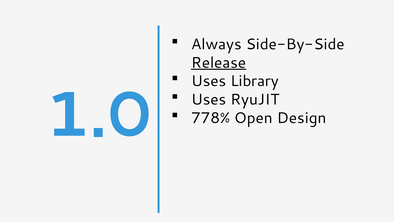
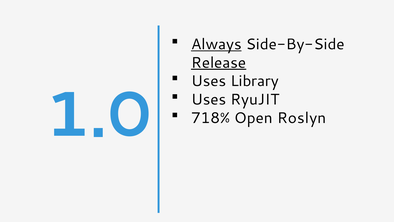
Always underline: none -> present
778%: 778% -> 718%
Design: Design -> Roslyn
